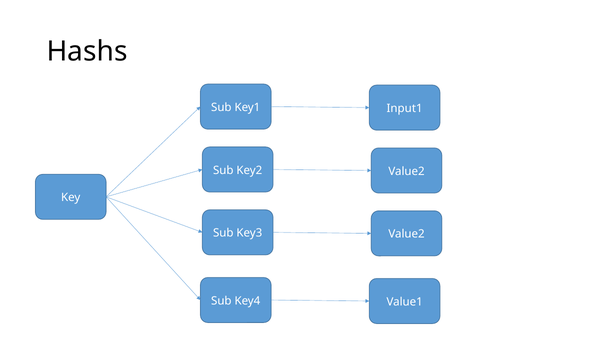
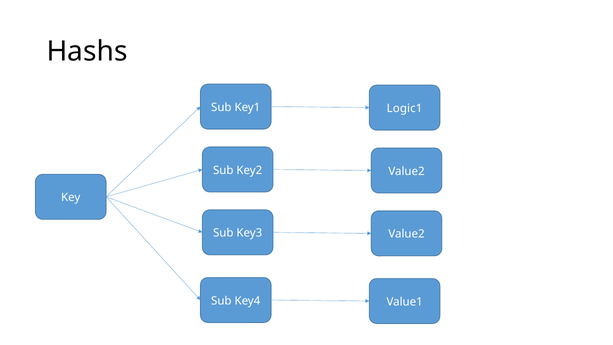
Input1: Input1 -> Logic1
